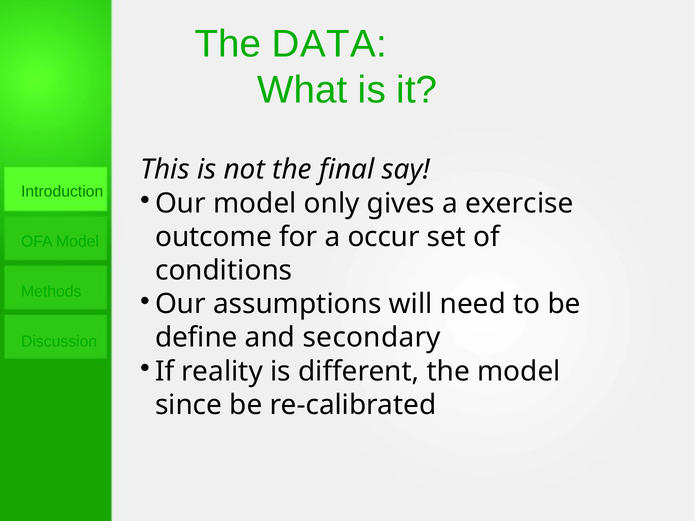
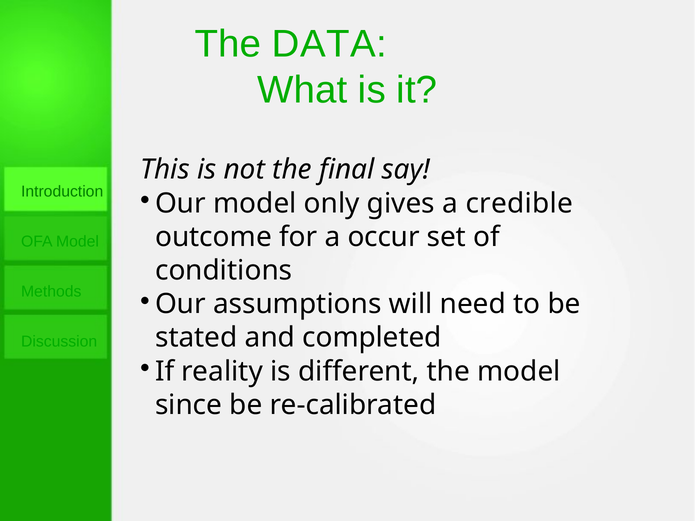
exercise: exercise -> credible
define: define -> stated
secondary: secondary -> completed
